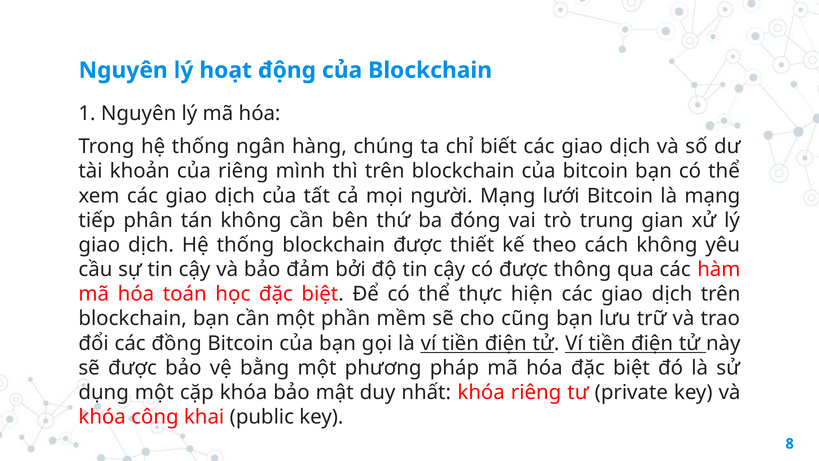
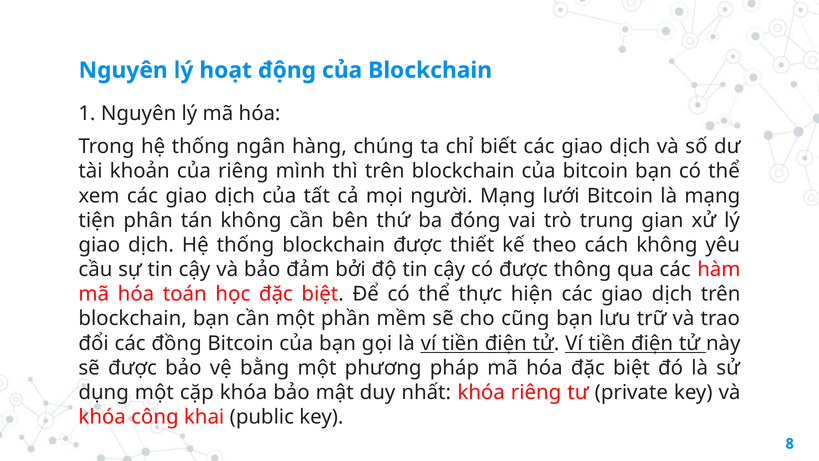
tiếp: tiếp -> tiện
